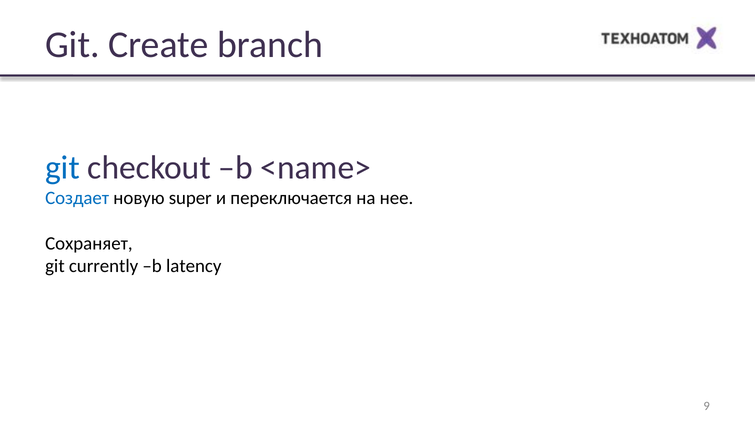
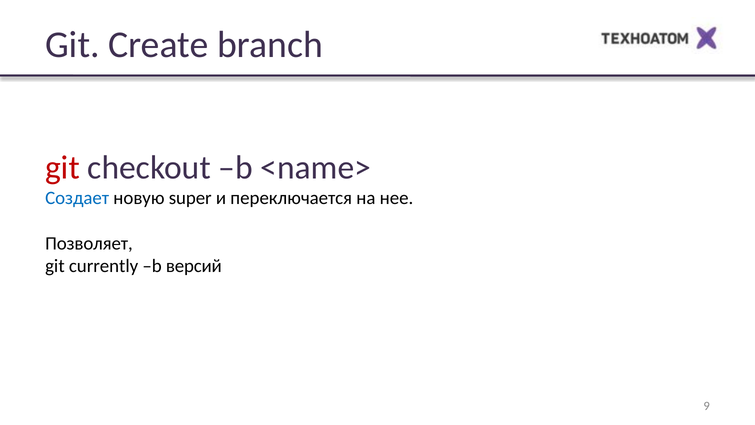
git at (63, 168) colour: blue -> red
Сохраняет: Сохраняет -> Позволяет
latency: latency -> версий
